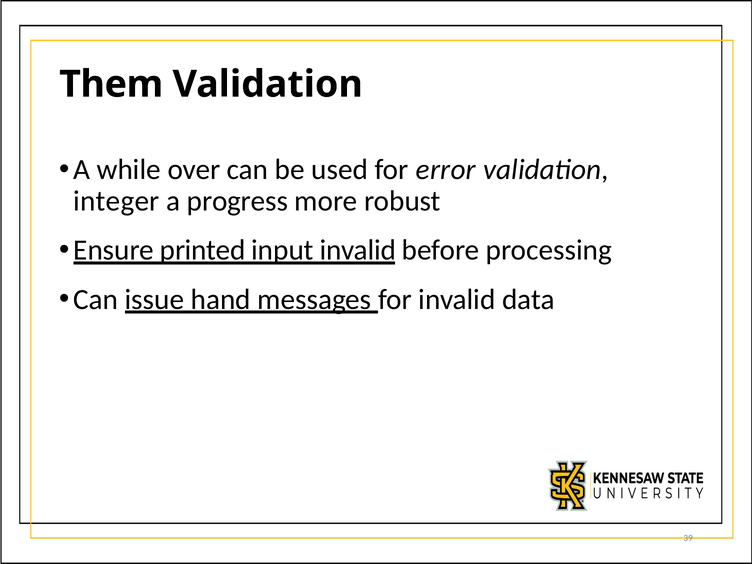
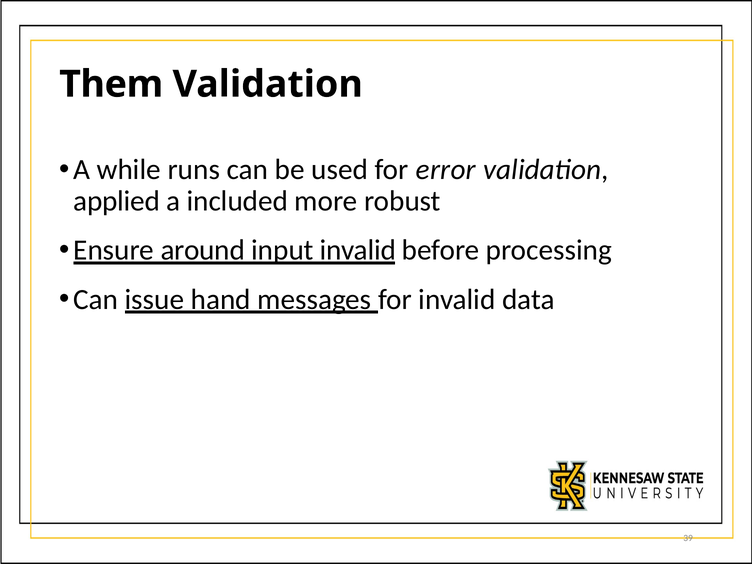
over: over -> runs
integer: integer -> applied
progress: progress -> included
printed: printed -> around
